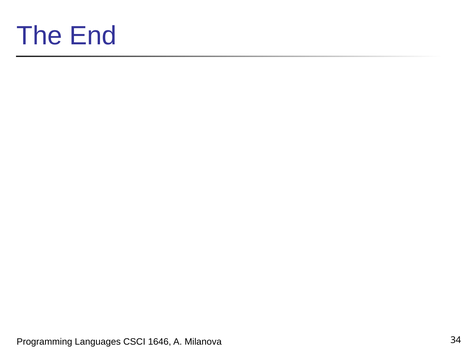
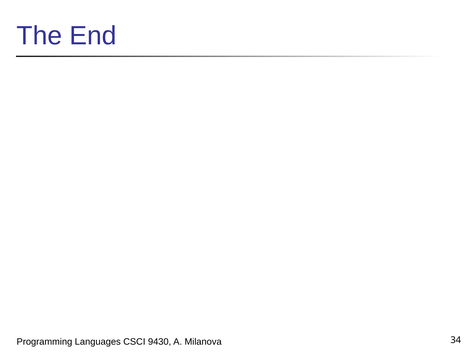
1646: 1646 -> 9430
